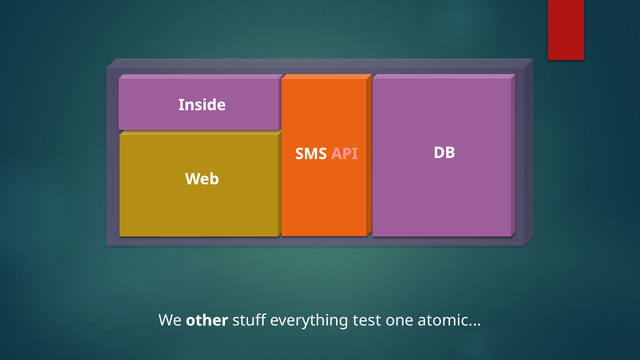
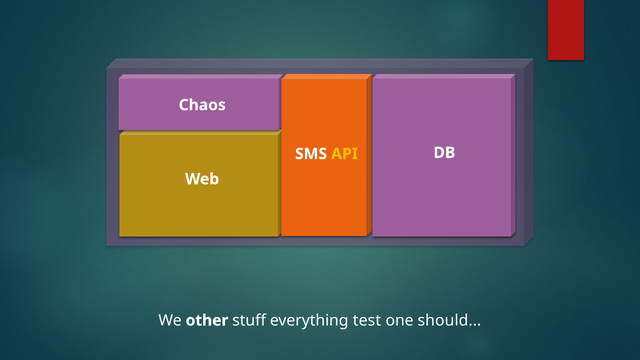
Inside: Inside -> Chaos
API colour: pink -> yellow
atomic: atomic -> should
